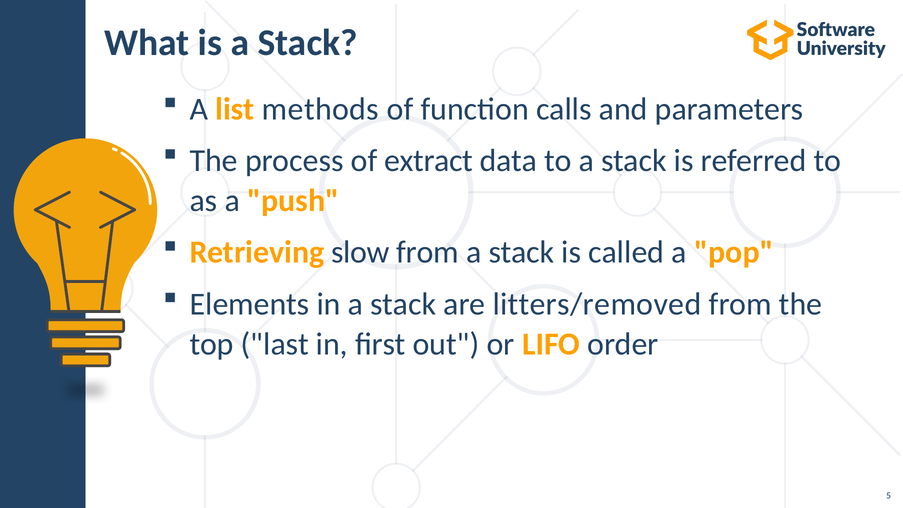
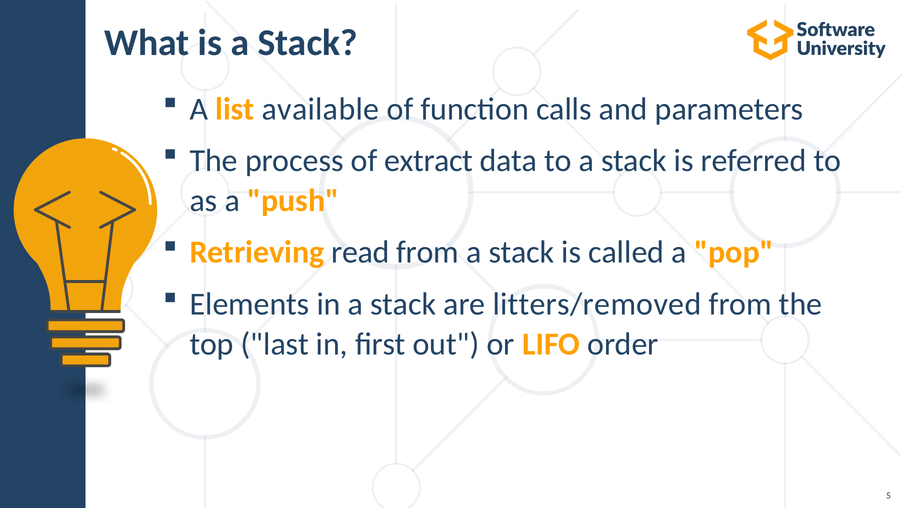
methods: methods -> available
slow: slow -> read
